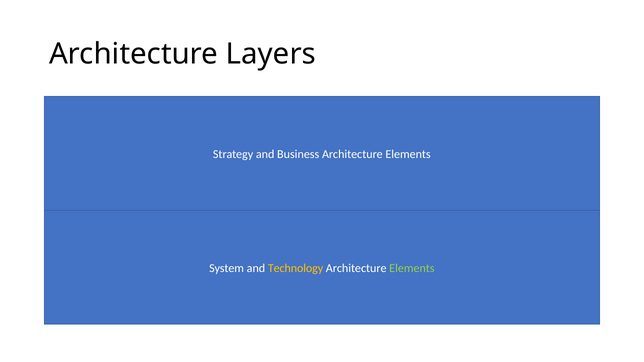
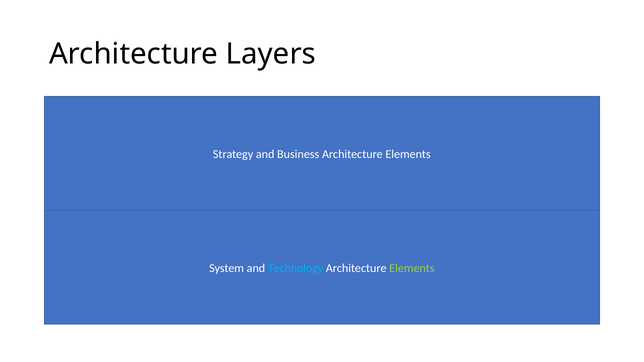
Technology colour: yellow -> light blue
